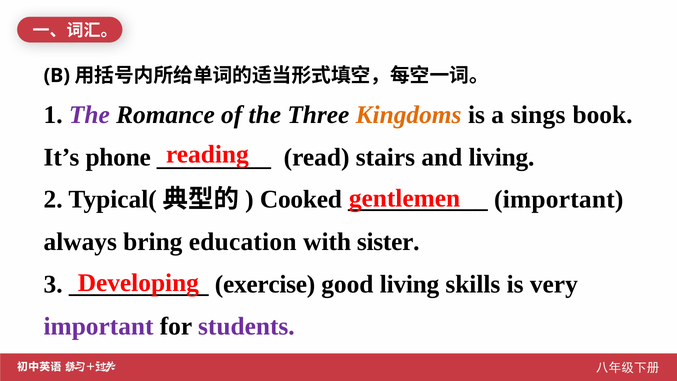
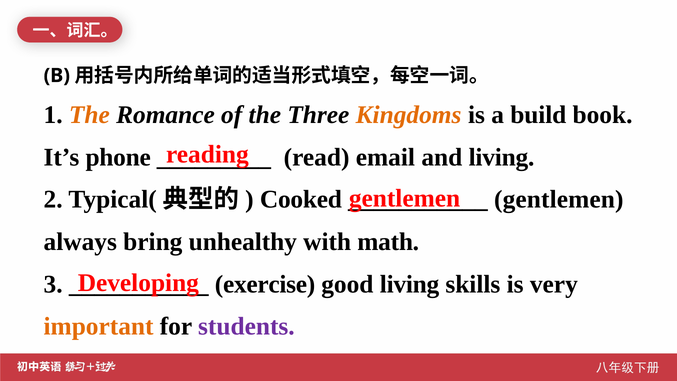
The at (89, 115) colour: purple -> orange
sings: sings -> build
stairs: stairs -> email
important at (559, 199): important -> gentlemen
education: education -> unhealthy
sister: sister -> math
important at (99, 326) colour: purple -> orange
